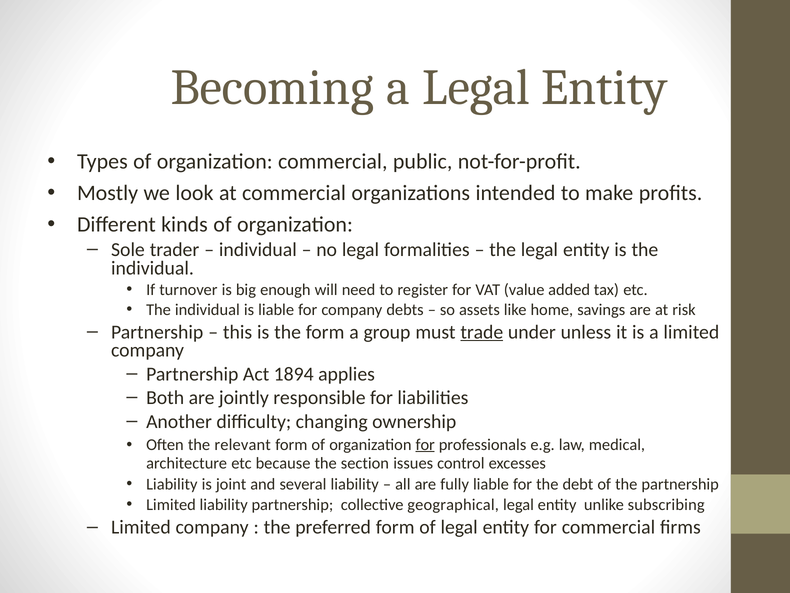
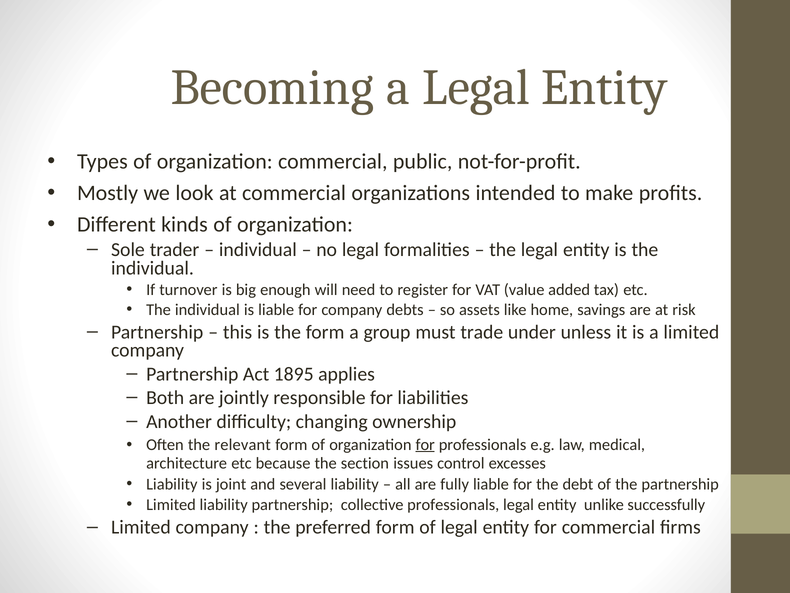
trade underline: present -> none
1894: 1894 -> 1895
collective geographical: geographical -> professionals
subscribing: subscribing -> successfully
